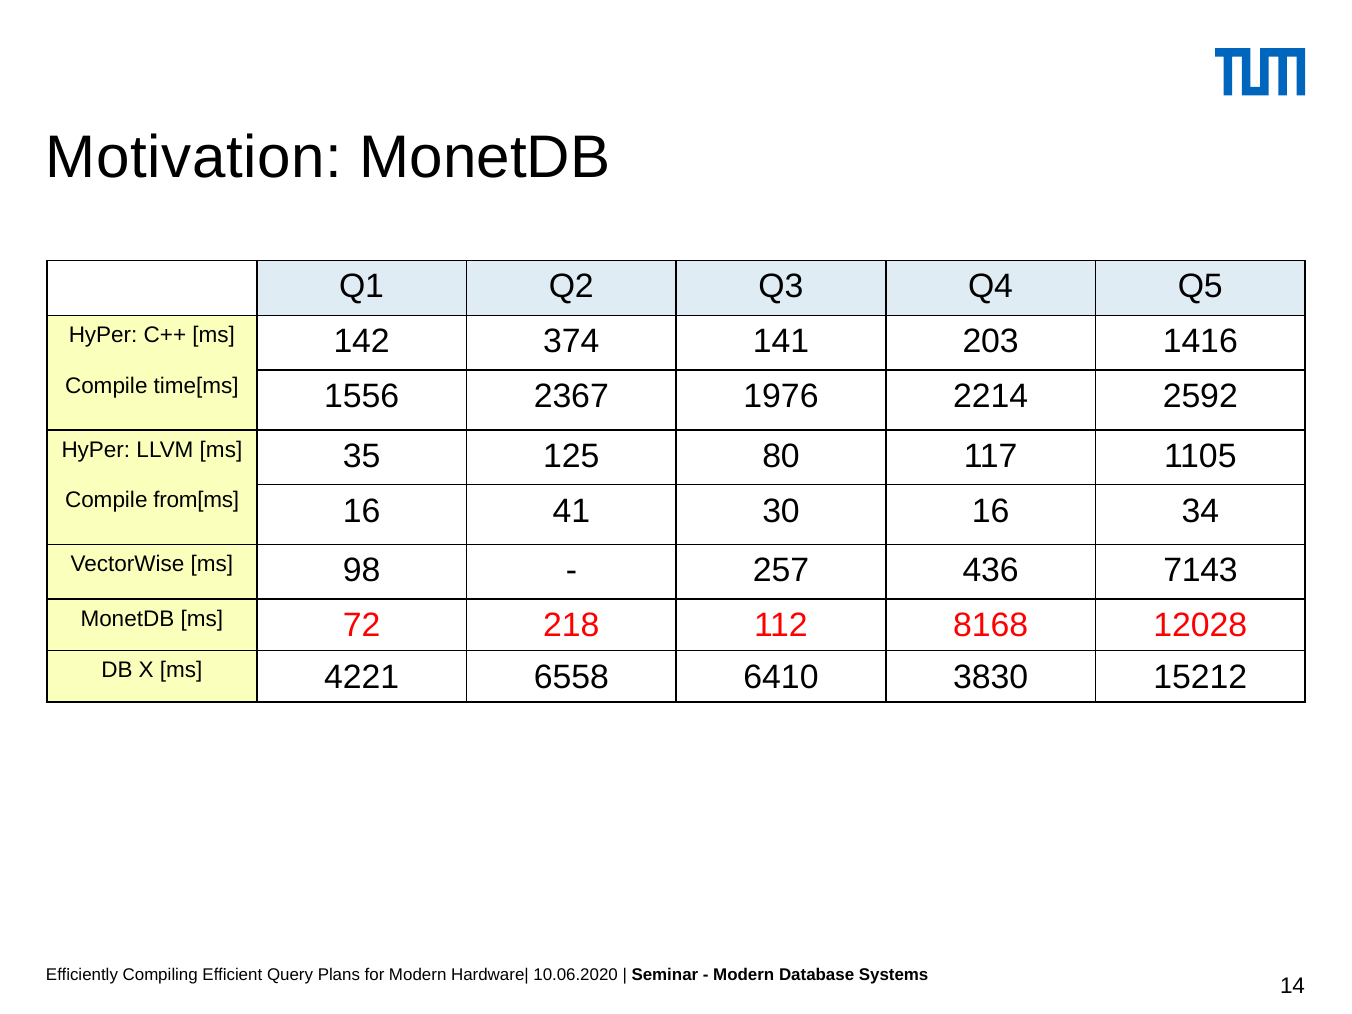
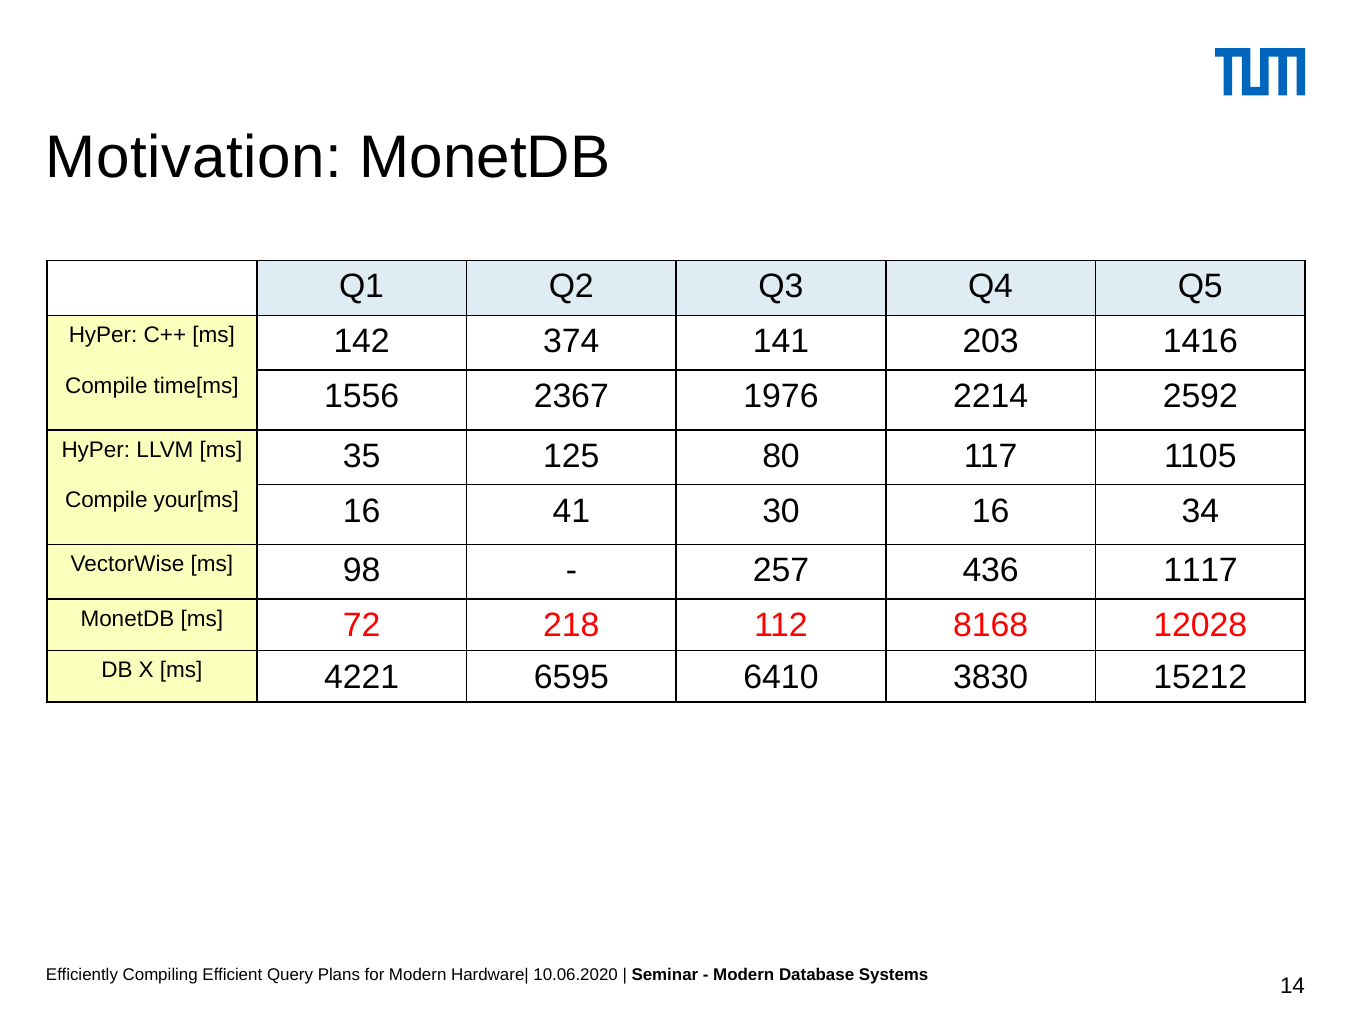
from[ms: from[ms -> your[ms
7143: 7143 -> 1117
6558: 6558 -> 6595
